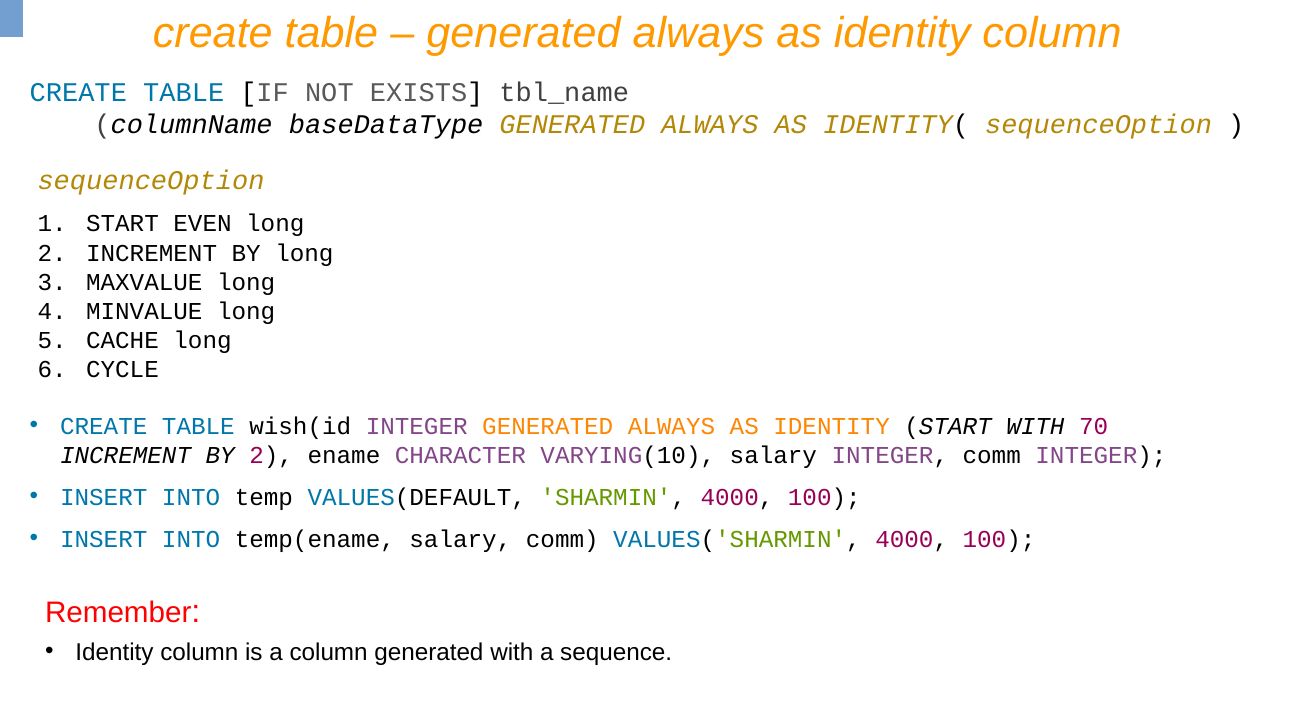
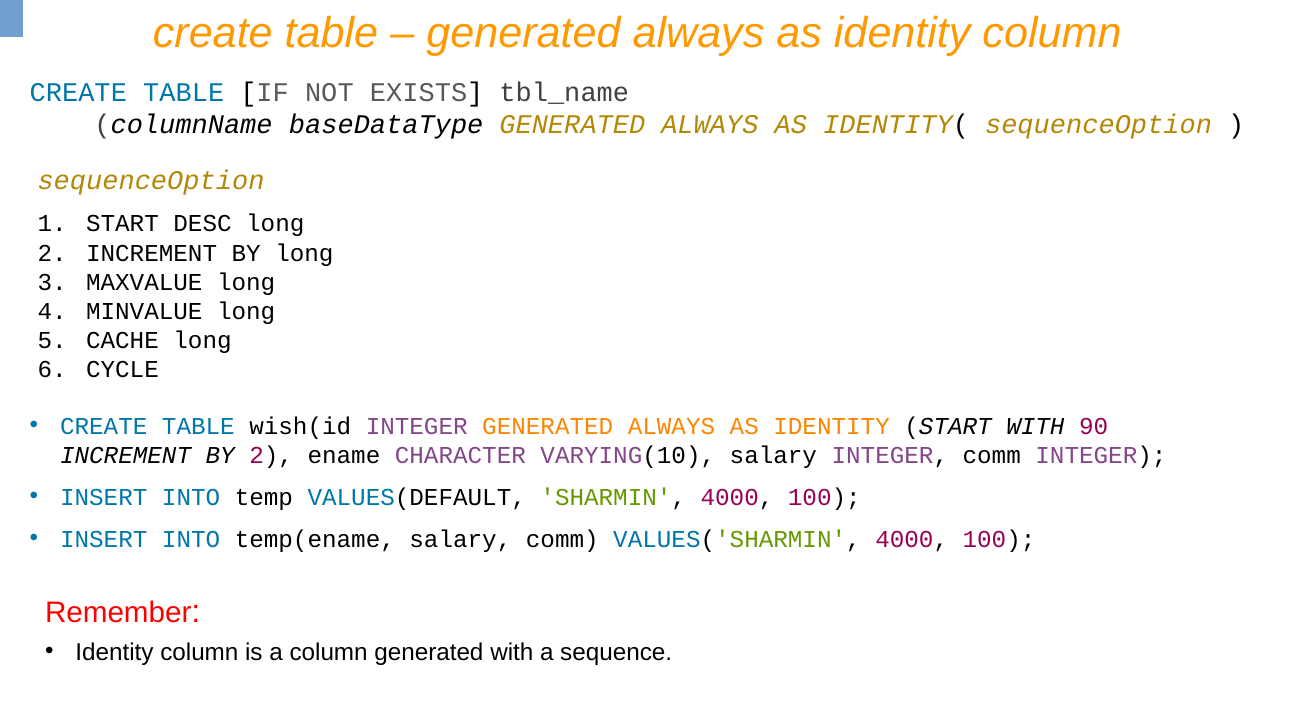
EVEN: EVEN -> DESC
70: 70 -> 90
